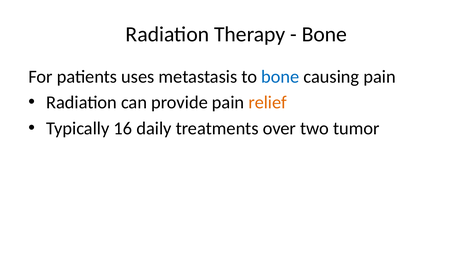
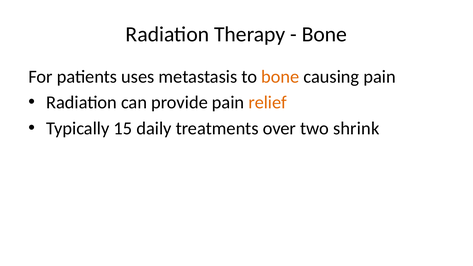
bone at (280, 77) colour: blue -> orange
16: 16 -> 15
tumor: tumor -> shrink
